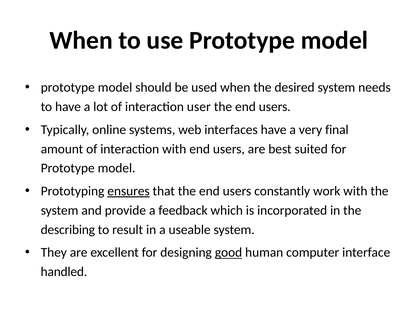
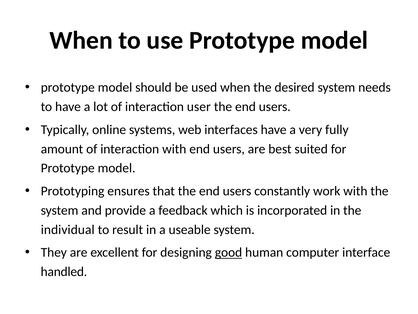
final: final -> fully
ensures underline: present -> none
describing: describing -> individual
